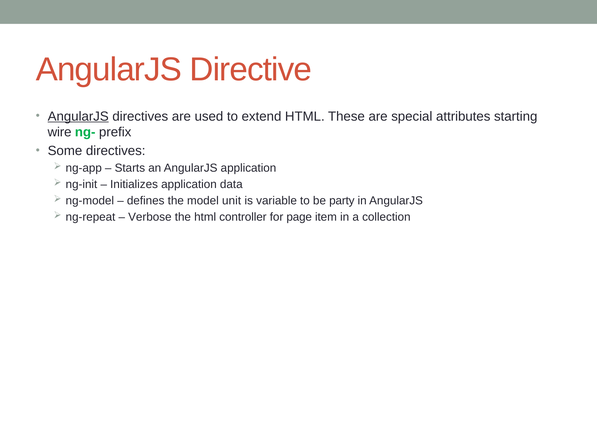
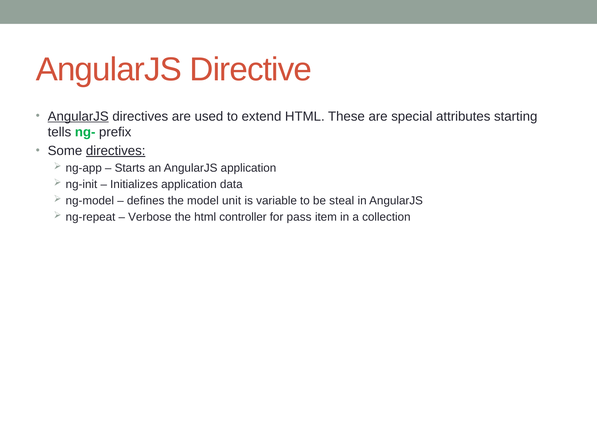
wire: wire -> tells
directives at (116, 151) underline: none -> present
party: party -> steal
page: page -> pass
